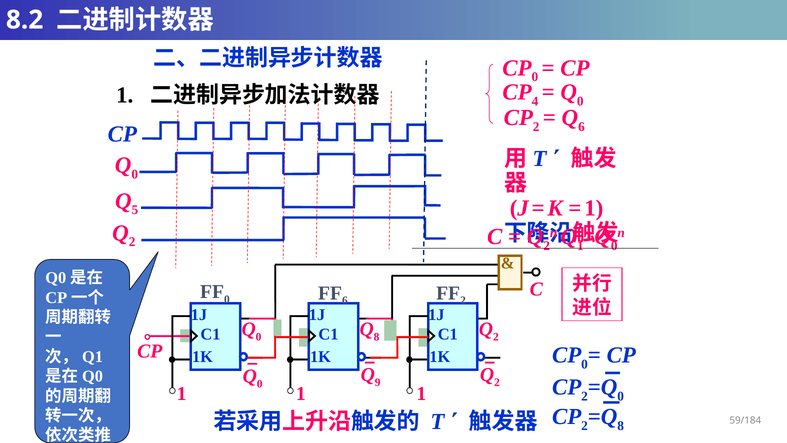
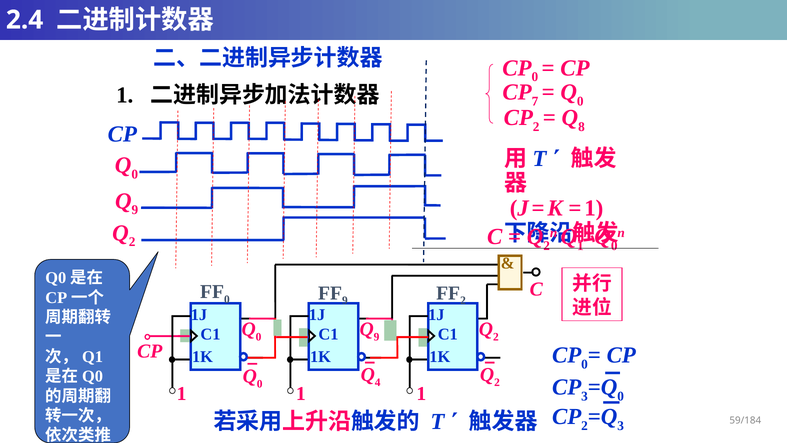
8.2: 8.2 -> 2.4
4: 4 -> 7
6 at (581, 127): 6 -> 8
5 at (135, 210): 5 -> 9
6 at (345, 300): 6 -> 9
8 at (377, 337): 8 -> 9
9: 9 -> 4
2 at (585, 396): 2 -> 3
8 at (621, 425): 8 -> 3
